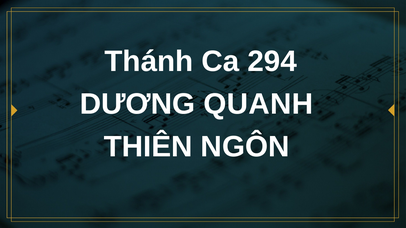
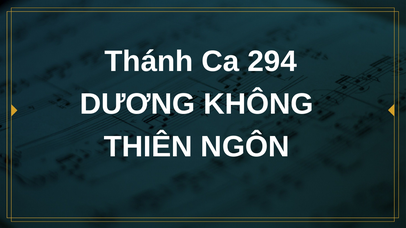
QUANH: QUANH -> KHÔNG
